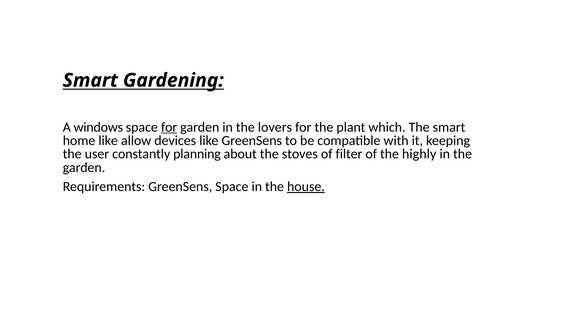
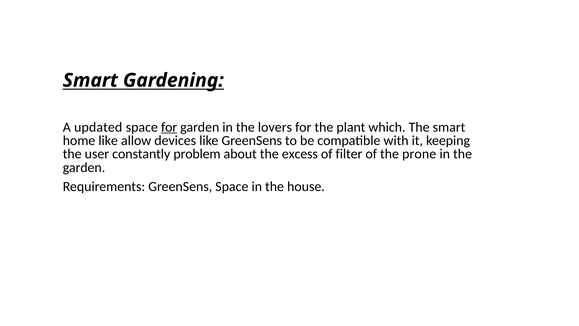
windows: windows -> updated
planning: planning -> problem
stoves: stoves -> excess
highly: highly -> prone
house underline: present -> none
